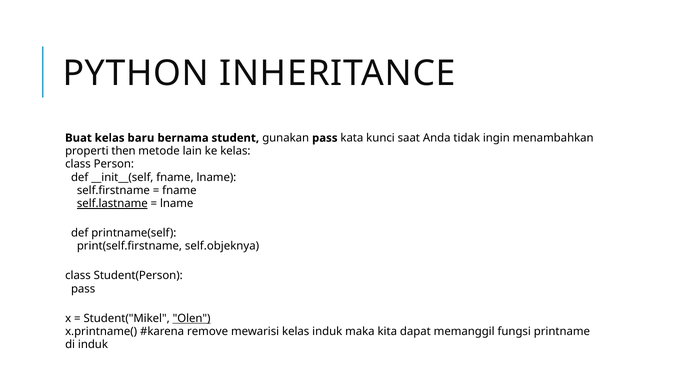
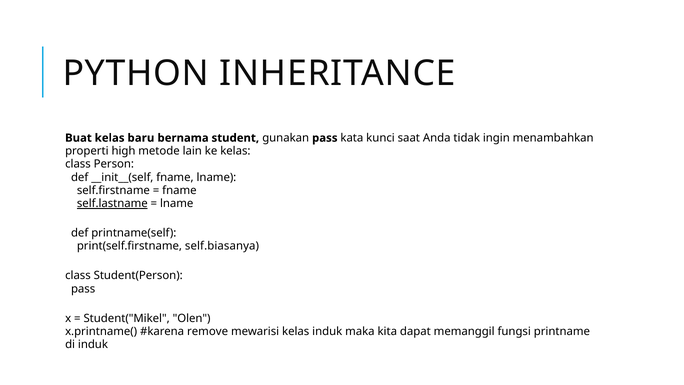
then: then -> high
self.objeknya: self.objeknya -> self.biasanya
Olen underline: present -> none
